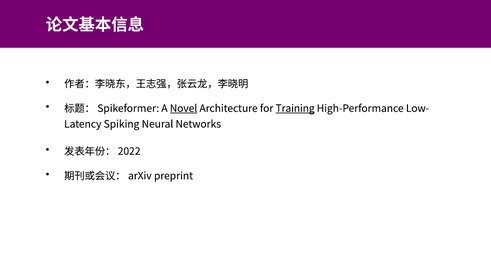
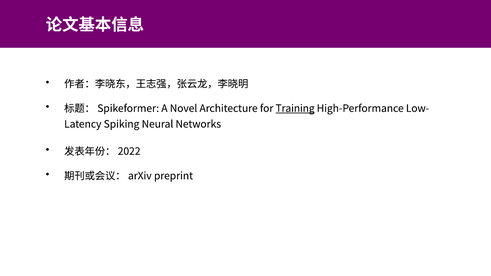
Novel underline: present -> none
